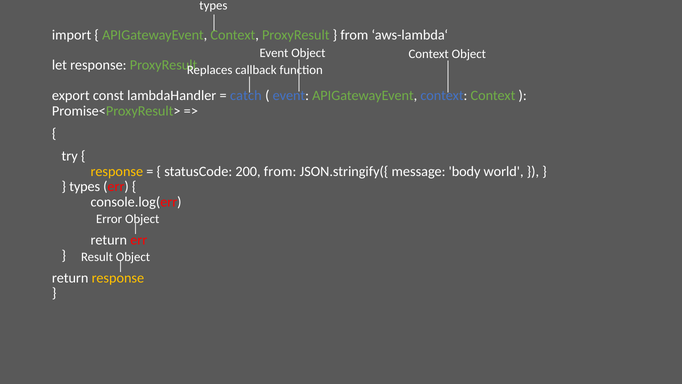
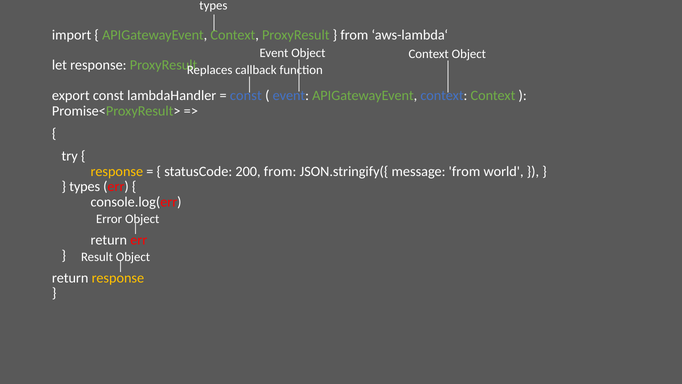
catch at (246, 95): catch -> const
message body: body -> from
